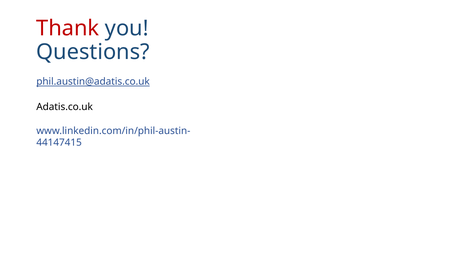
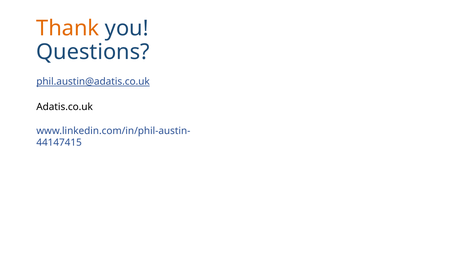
Thank colour: red -> orange
